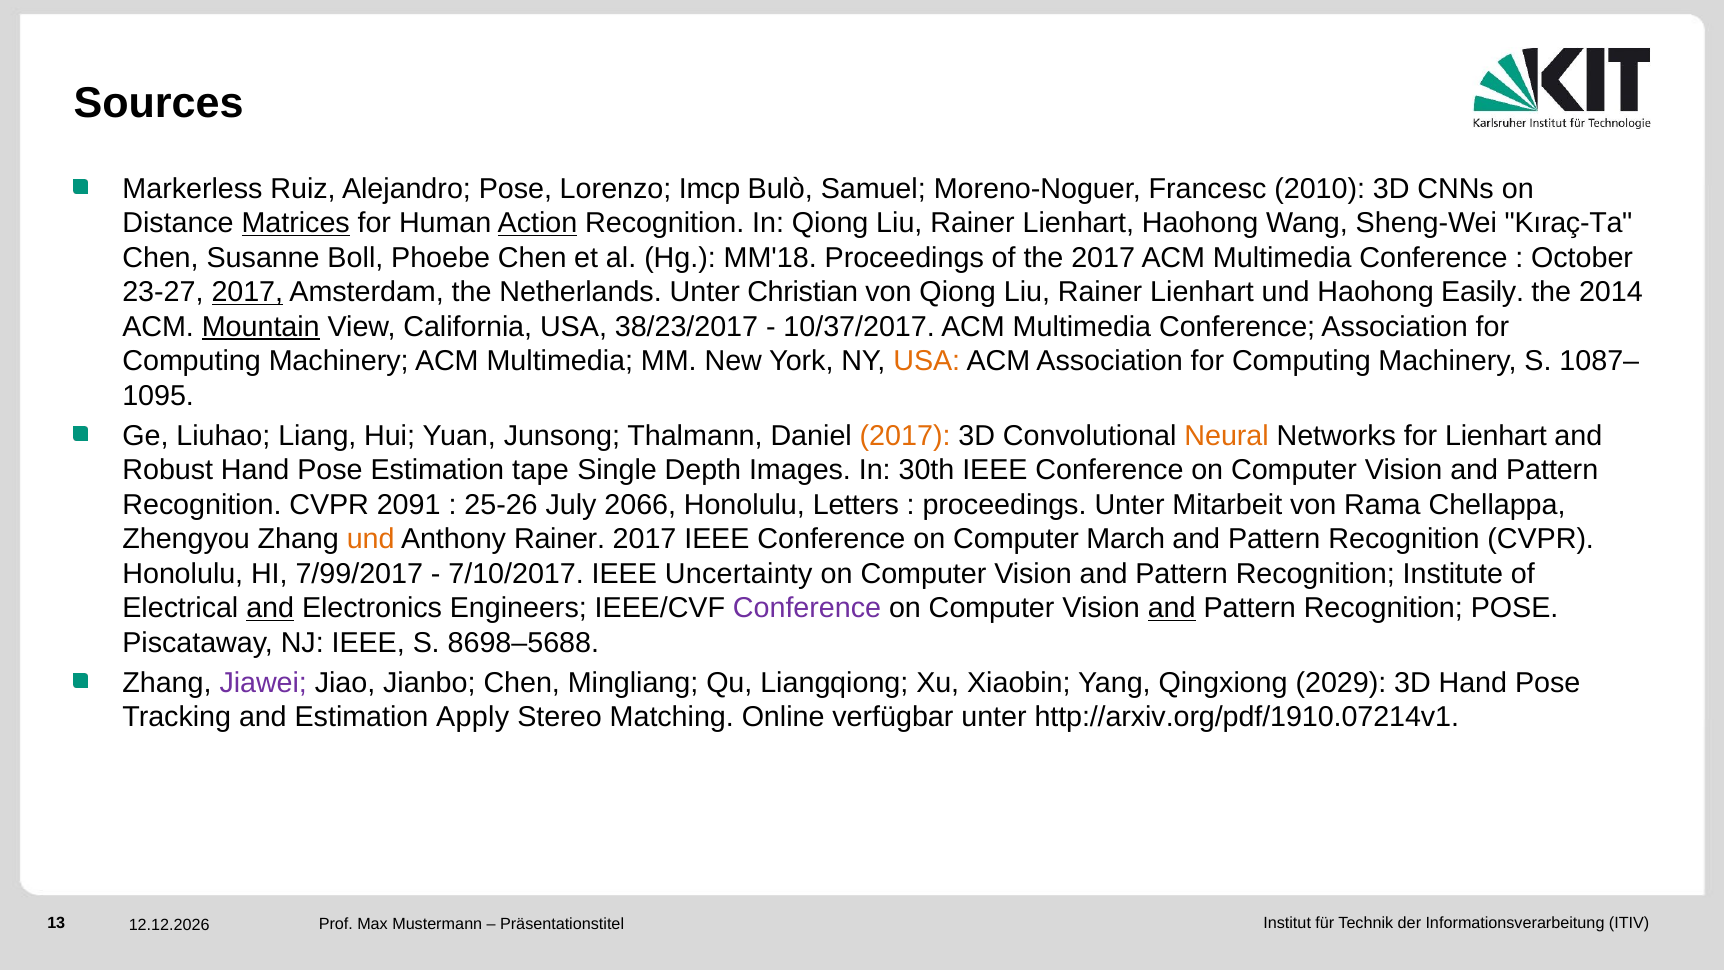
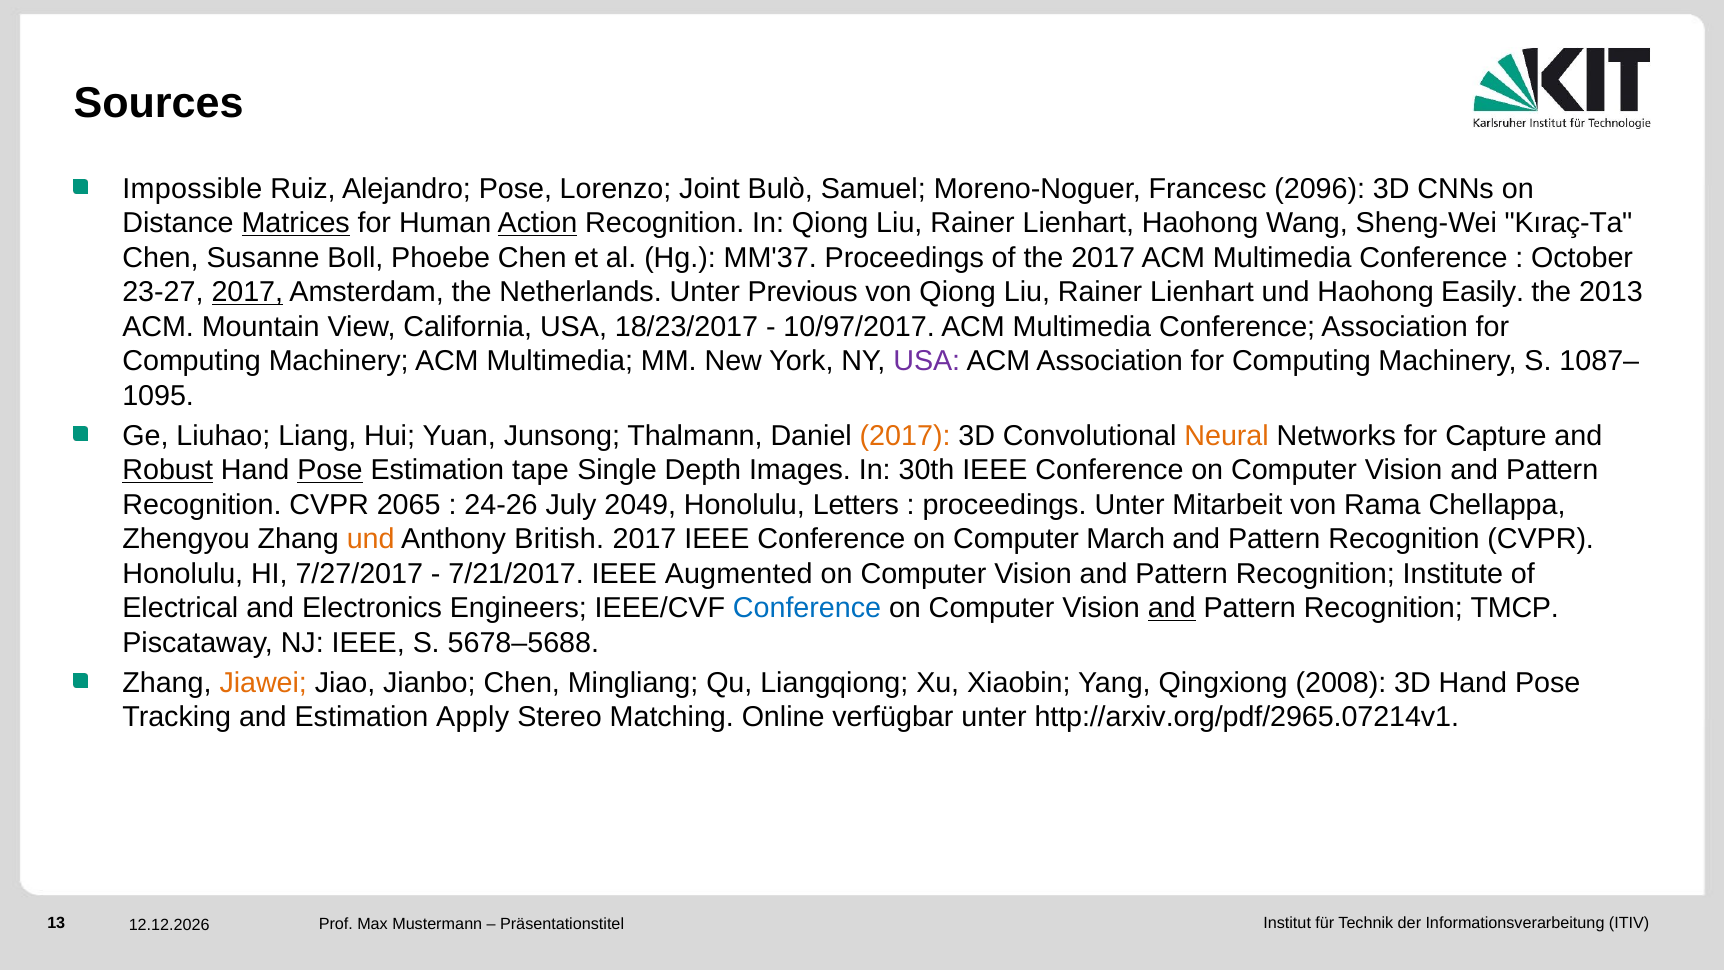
Markerless: Markerless -> Impossible
Imcp: Imcp -> Joint
2010: 2010 -> 2096
MM'18: MM'18 -> MM'37
Christian: Christian -> Previous
2014: 2014 -> 2013
Mountain underline: present -> none
38/23/2017: 38/23/2017 -> 18/23/2017
10/37/2017: 10/37/2017 -> 10/97/2017
USA at (927, 361) colour: orange -> purple
for Lienhart: Lienhart -> Capture
Robust underline: none -> present
Pose at (330, 470) underline: none -> present
2091: 2091 -> 2065
25-26: 25-26 -> 24-26
2066: 2066 -> 2049
Anthony Rainer: Rainer -> British
7/99/2017: 7/99/2017 -> 7/27/2017
7/10/2017: 7/10/2017 -> 7/21/2017
Uncertainty: Uncertainty -> Augmented
and at (270, 608) underline: present -> none
Conference at (807, 608) colour: purple -> blue
Recognition POSE: POSE -> TMCP
8698–5688: 8698–5688 -> 5678–5688
Jiawei colour: purple -> orange
2029: 2029 -> 2008
http://arxiv.org/pdf/1910.07214v1: http://arxiv.org/pdf/1910.07214v1 -> http://arxiv.org/pdf/2965.07214v1
